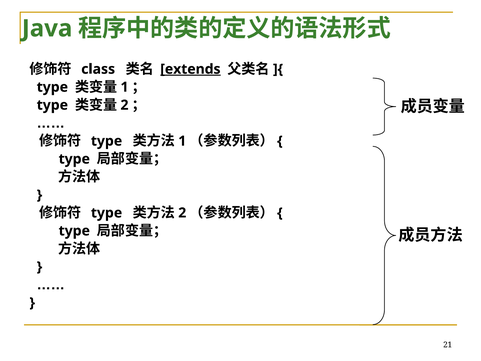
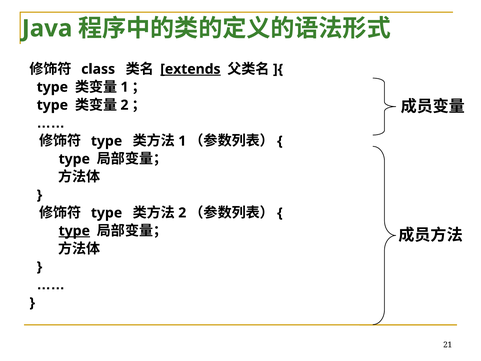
type at (74, 231) underline: none -> present
